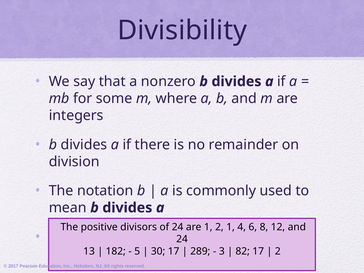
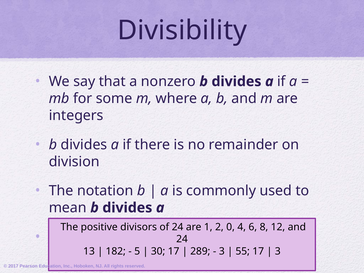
2 1: 1 -> 0
82: 82 -> 55
2 at (278, 251): 2 -> 3
